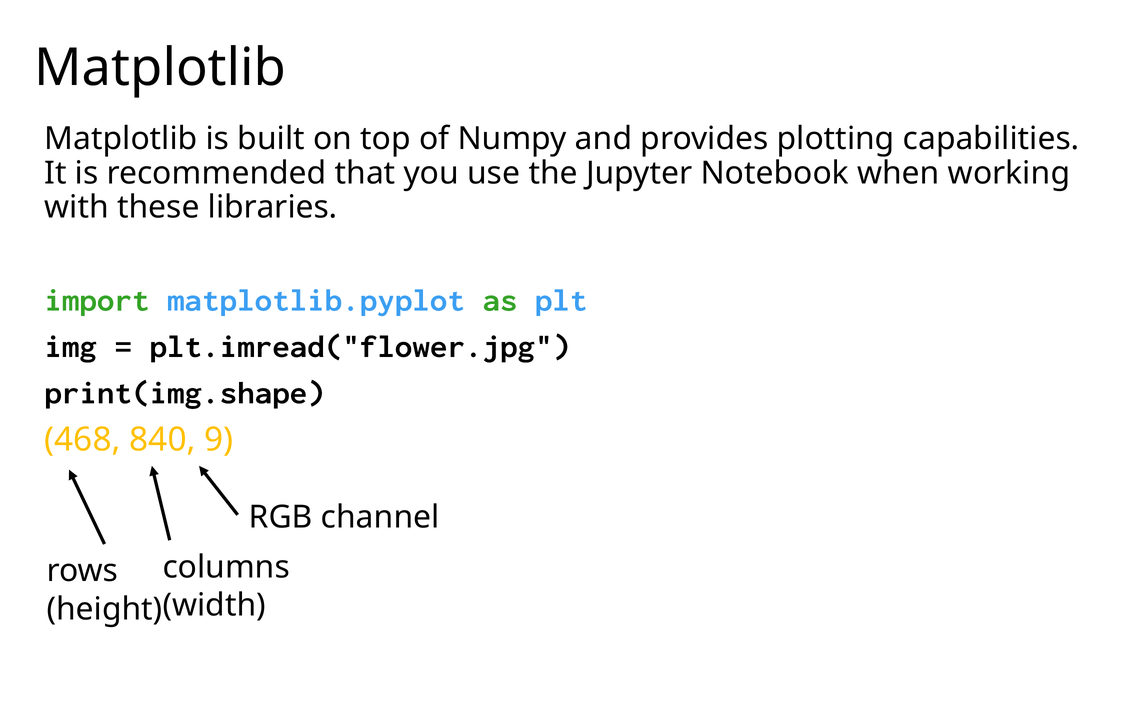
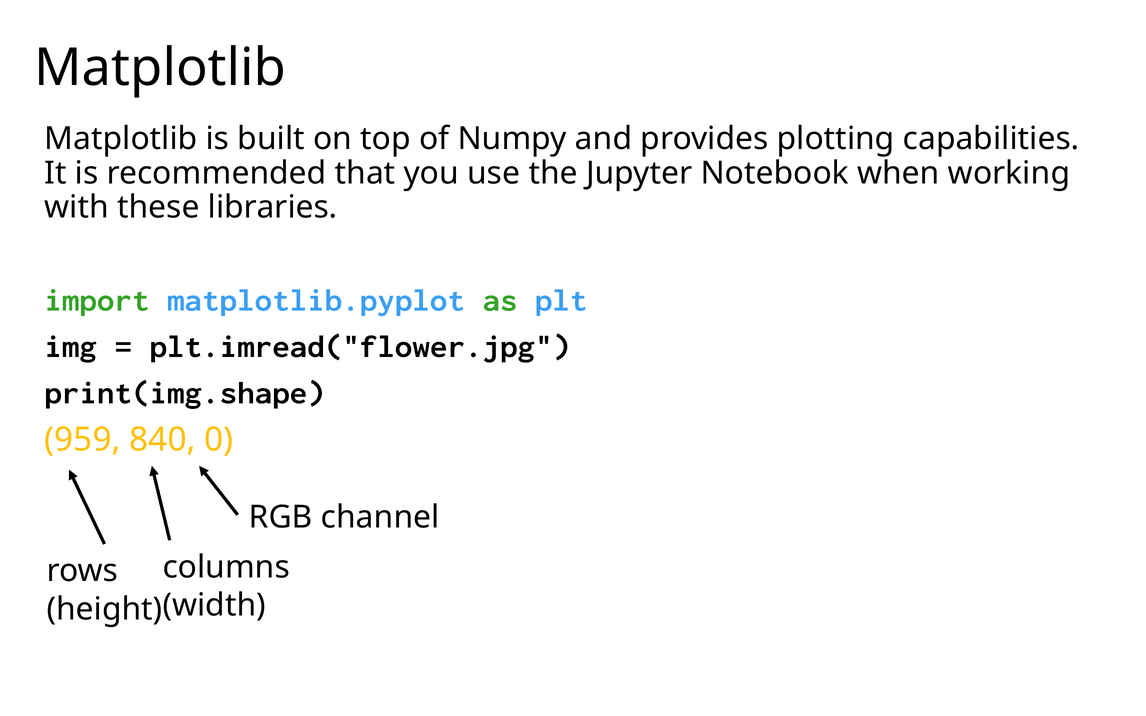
468: 468 -> 959
9: 9 -> 0
